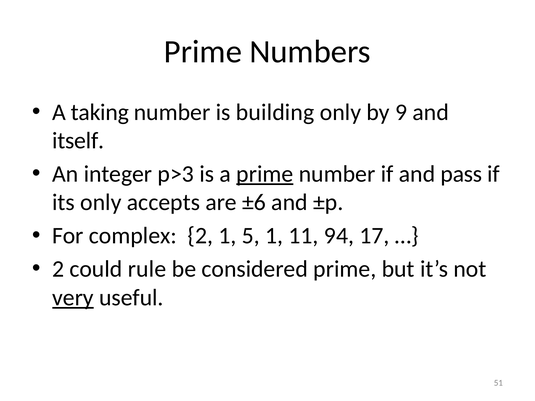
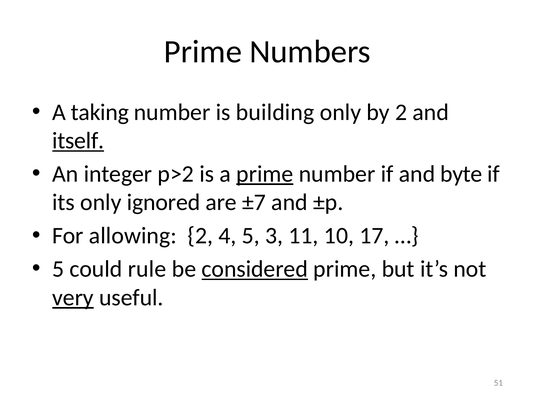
by 9: 9 -> 2
itself underline: none -> present
p>3: p>3 -> p>2
pass: pass -> byte
accepts: accepts -> ignored
±6: ±6 -> ±7
complex: complex -> allowing
2 1: 1 -> 4
5 1: 1 -> 3
94: 94 -> 10
2 at (58, 269): 2 -> 5
considered underline: none -> present
